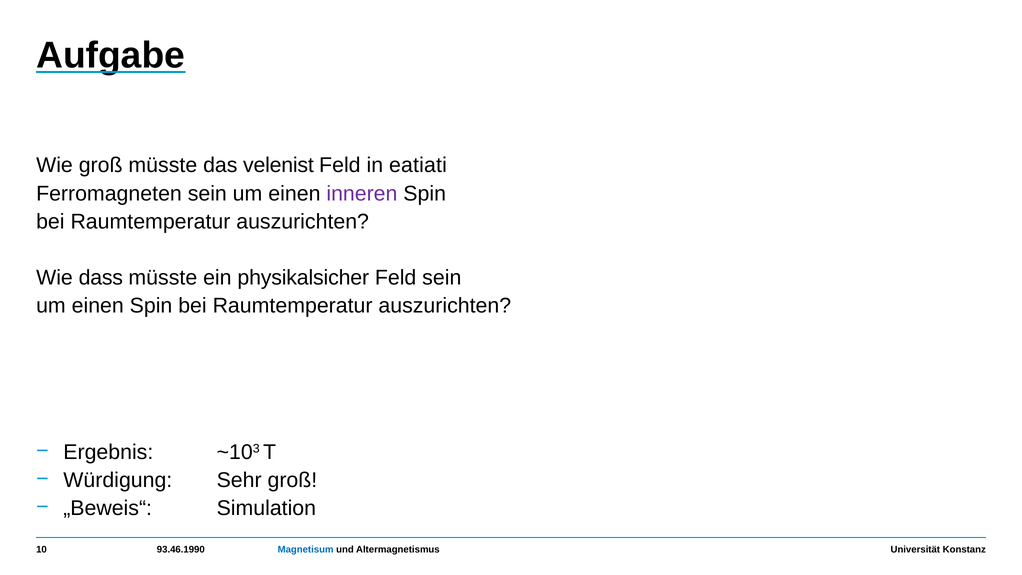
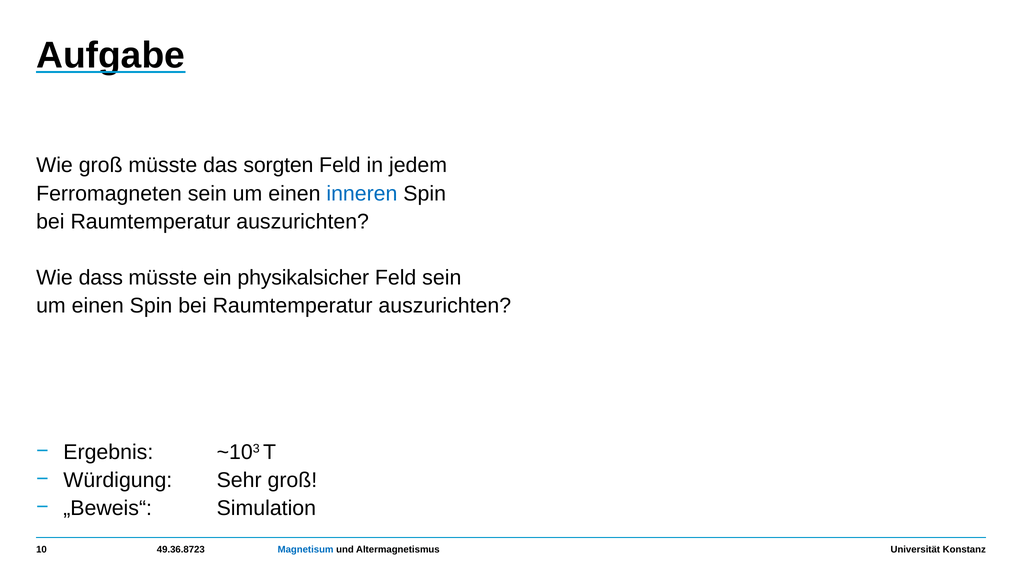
velenist: velenist -> sorgten
eatiati: eatiati -> jedem
inneren colour: purple -> blue
93.46.1990: 93.46.1990 -> 49.36.8723
